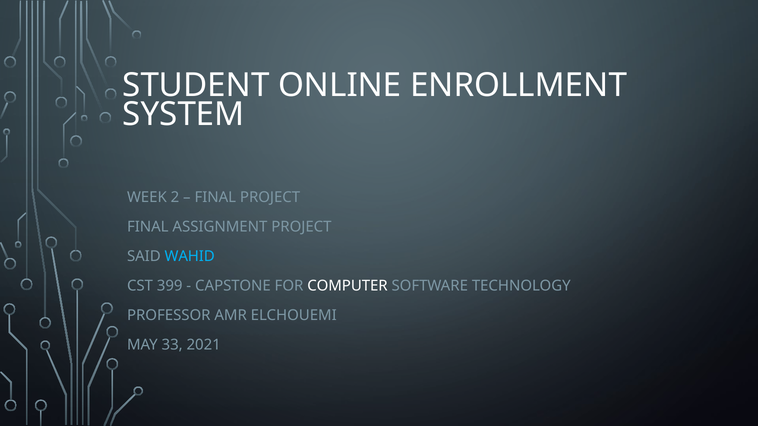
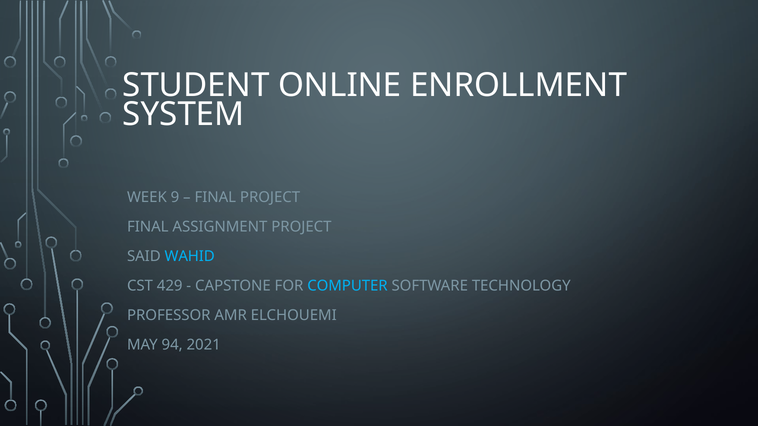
2: 2 -> 9
399: 399 -> 429
COMPUTER colour: white -> light blue
33: 33 -> 94
